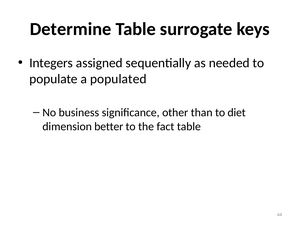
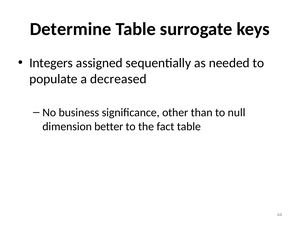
populated: populated -> decreased
diet: diet -> null
